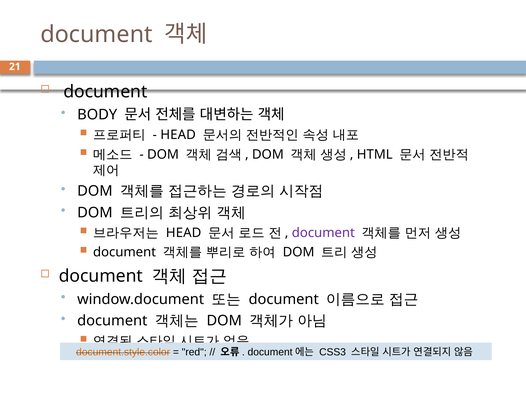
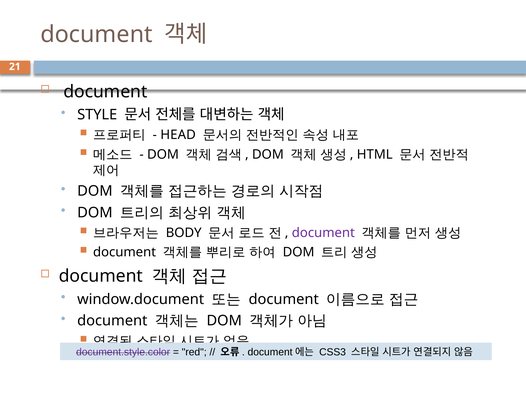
BODY: BODY -> STYLE
HEAD at (184, 233): HEAD -> BODY
document.style.color colour: orange -> purple
